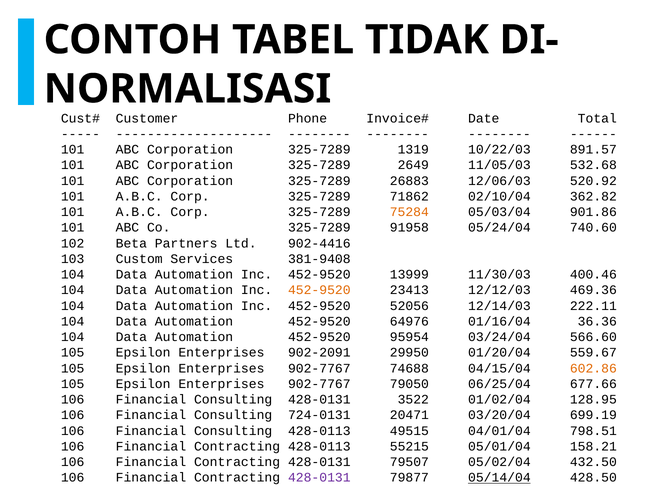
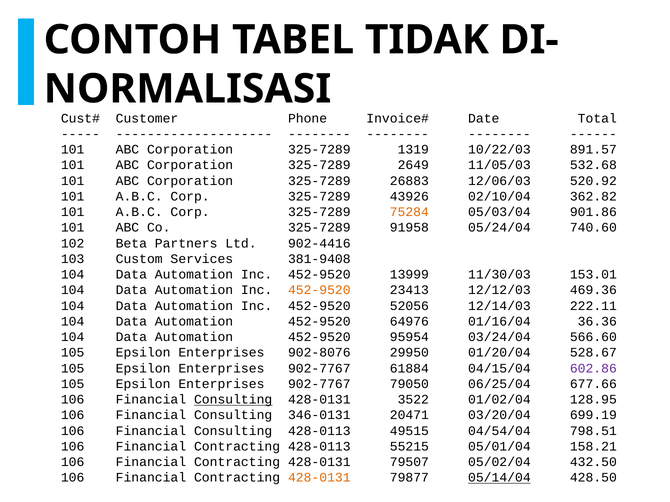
71862: 71862 -> 43926
400.46: 400.46 -> 153.01
902-2091: 902-2091 -> 902-8076
559.67: 559.67 -> 528.67
74688: 74688 -> 61884
602.86 colour: orange -> purple
Consulting at (233, 400) underline: none -> present
724-0131: 724-0131 -> 346-0131
04/01/04: 04/01/04 -> 04/54/04
428-0131 at (319, 478) colour: purple -> orange
